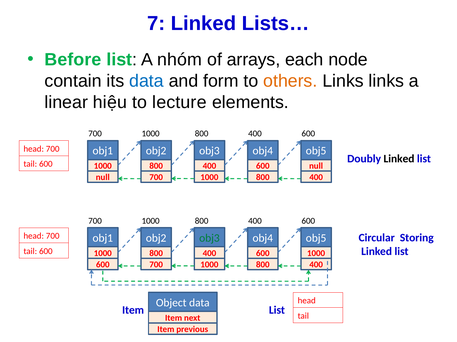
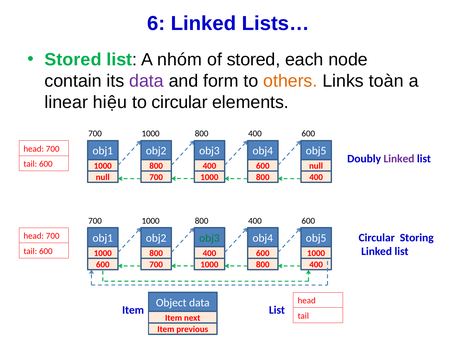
7: 7 -> 6
Before at (73, 60): Before -> Stored
of arrays: arrays -> stored
data at (147, 81) colour: blue -> purple
Links links: links -> toàn
to lecture: lecture -> circular
Linked at (399, 159) colour: black -> purple
